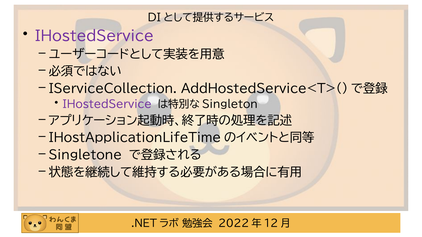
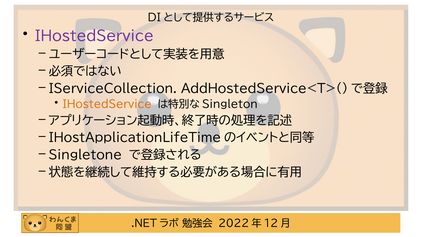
IHostedService at (107, 105) colour: purple -> orange
